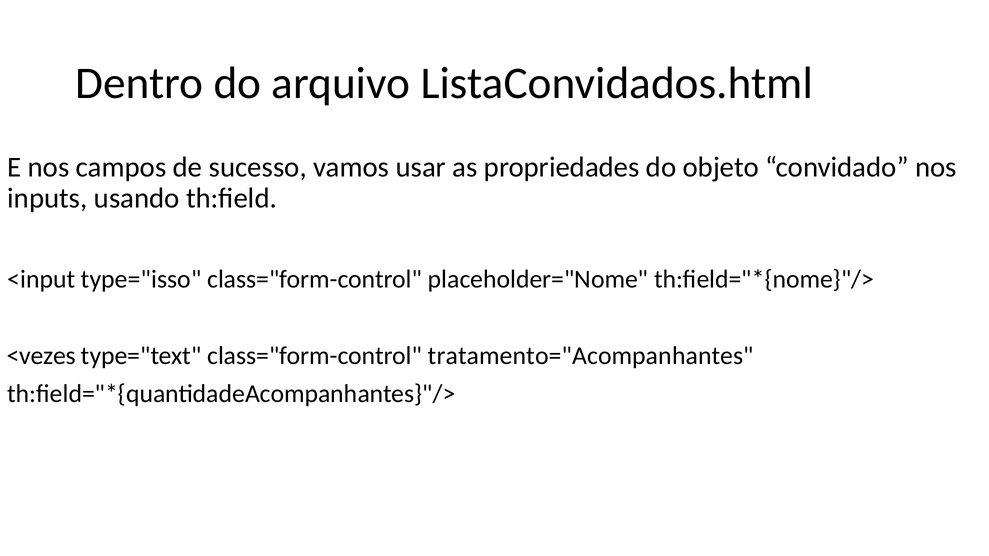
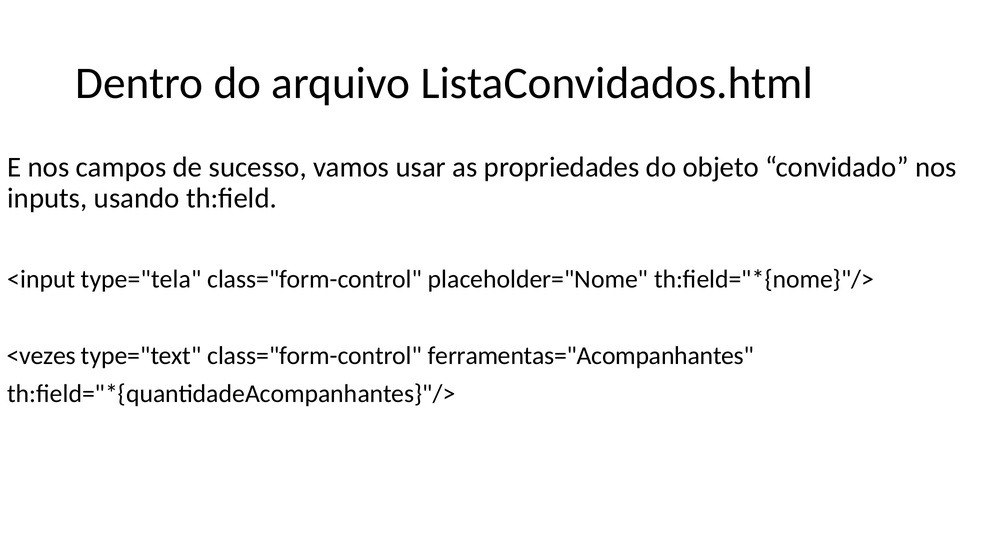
type="isso: type="isso -> type="tela
tratamento="Acompanhantes: tratamento="Acompanhantes -> ferramentas="Acompanhantes
